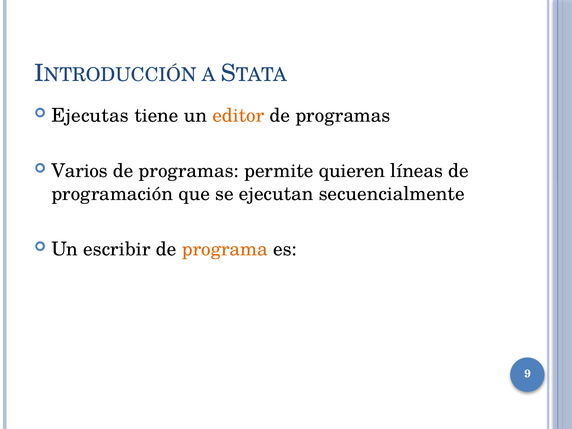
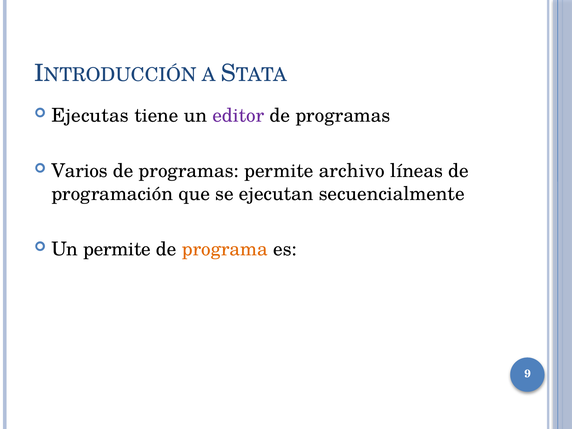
editor colour: orange -> purple
quieren: quieren -> archivo
Un escribir: escribir -> permite
